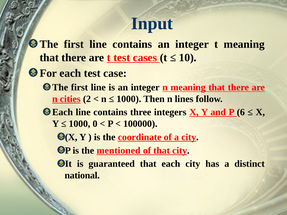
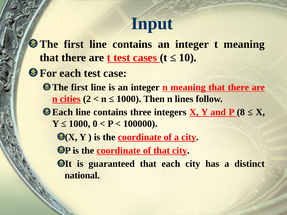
6: 6 -> 8
P is the mentioned: mentioned -> coordinate
